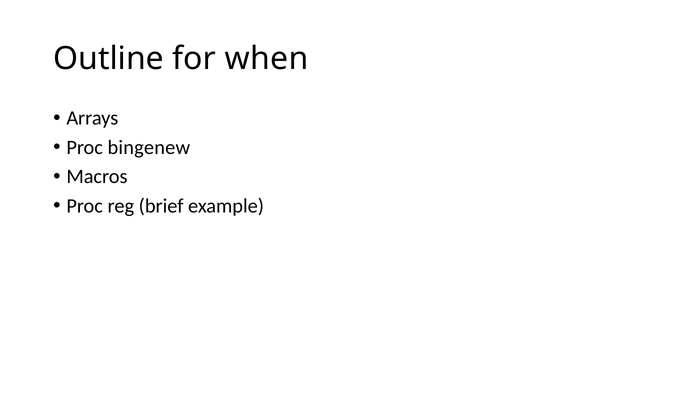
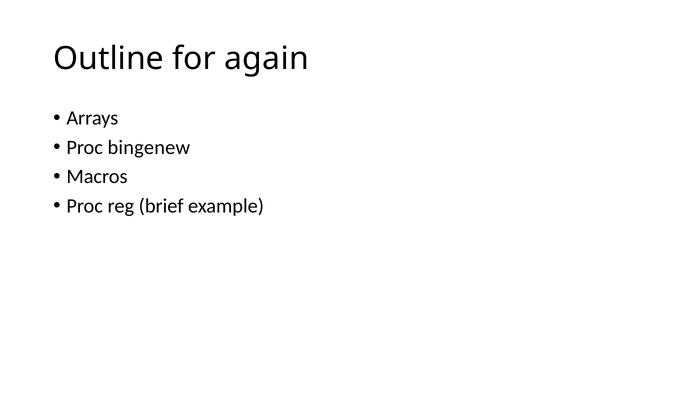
when: when -> again
